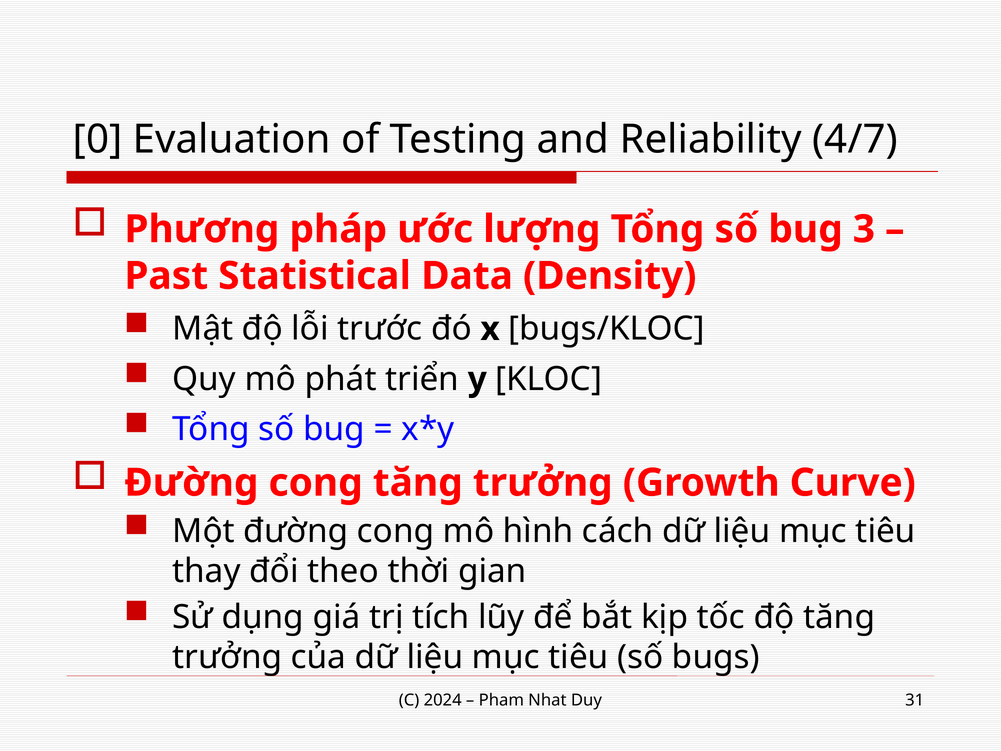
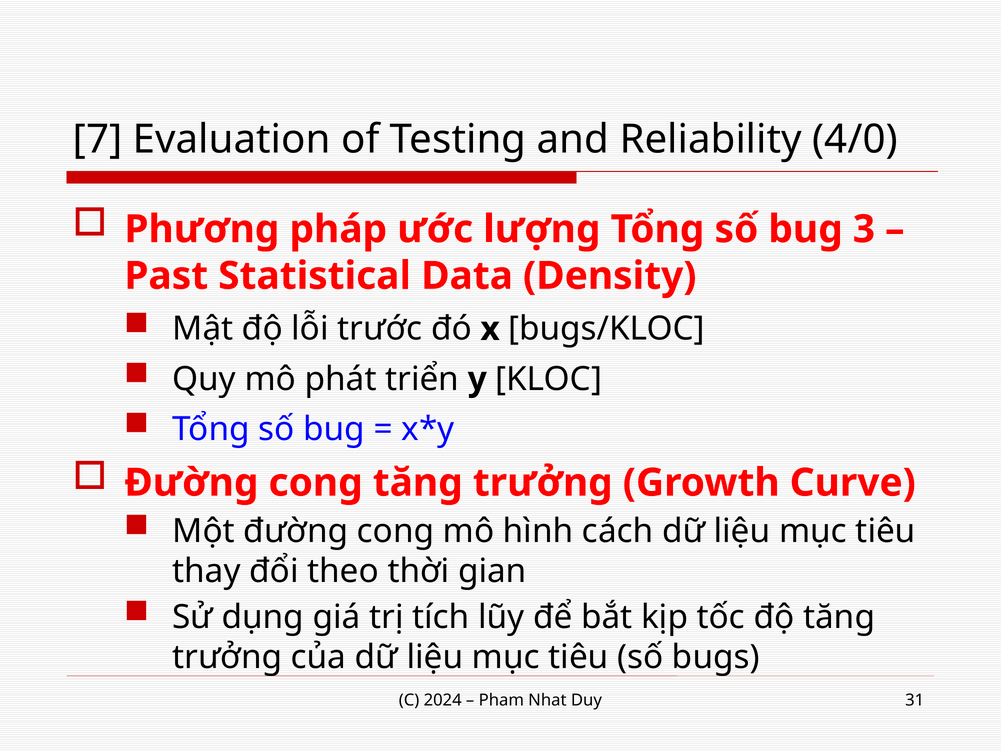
0: 0 -> 7
4/7: 4/7 -> 4/0
